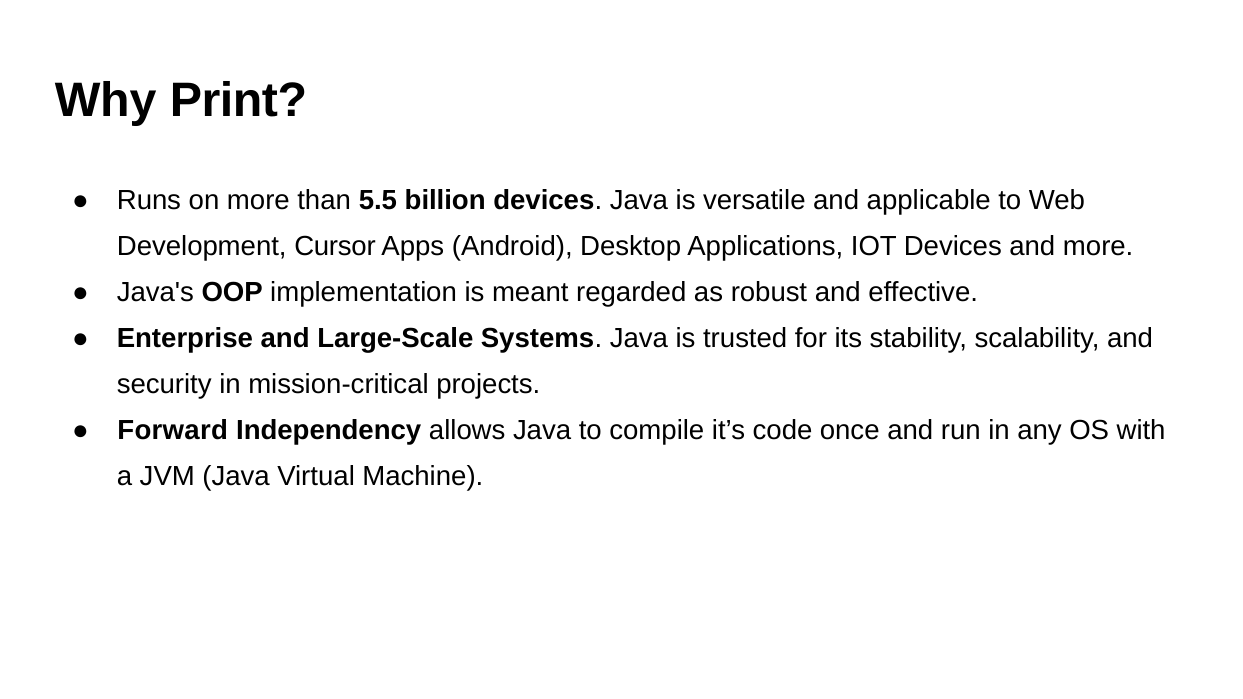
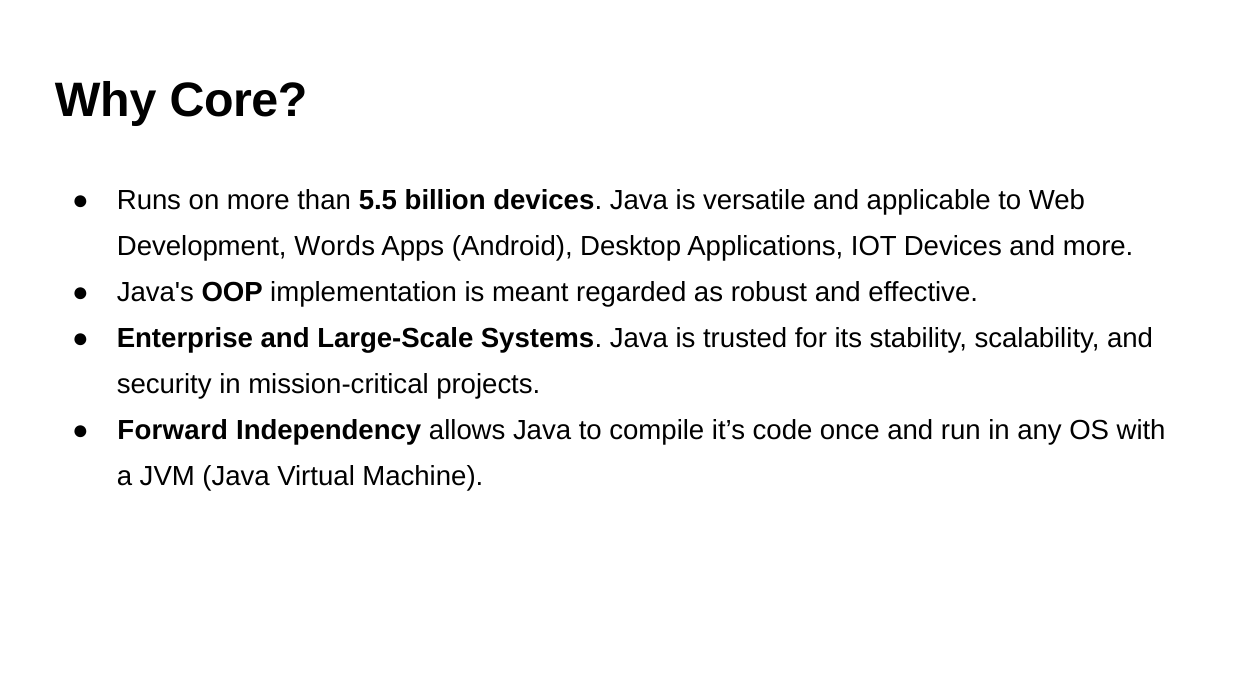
Print: Print -> Core
Cursor: Cursor -> Words
